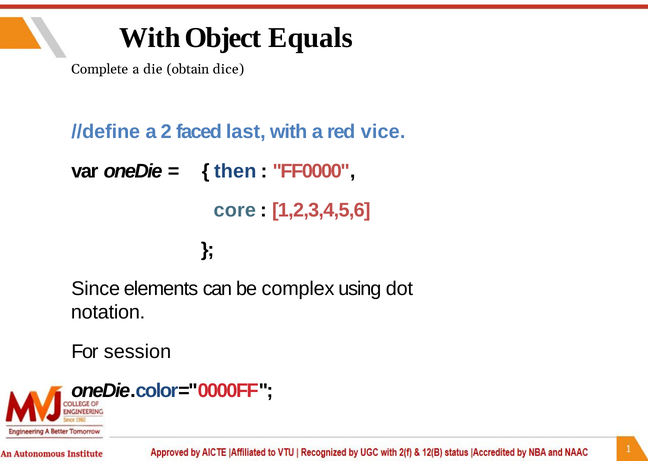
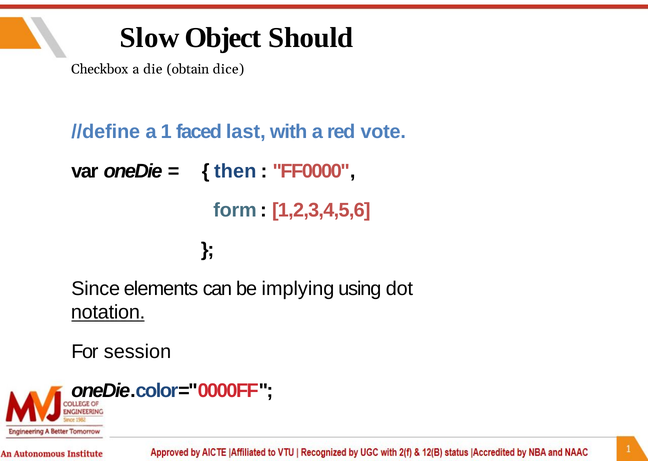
With at (150, 38): With -> Slow
Equals: Equals -> Should
Complete: Complete -> Checkbox
2: 2 -> 1
vice: vice -> vote
core: core -> form
complex: complex -> implying
notation underline: none -> present
